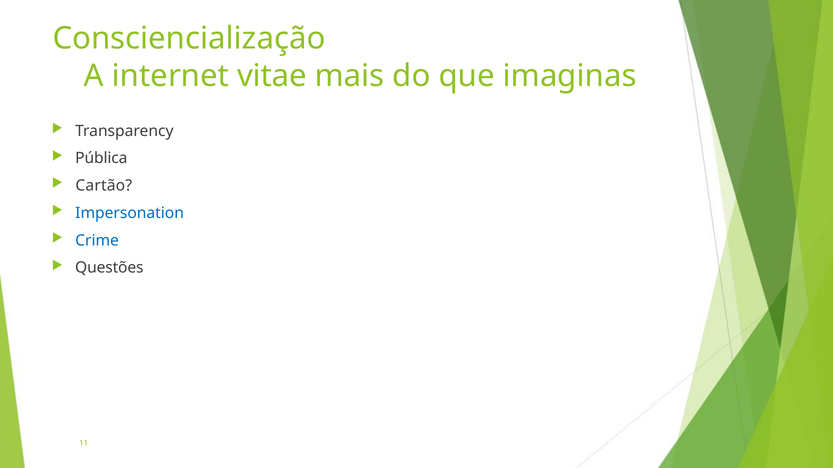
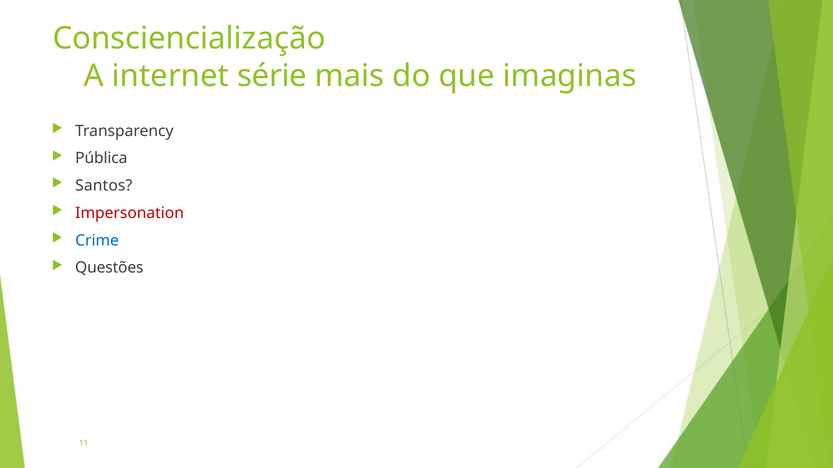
vitae: vitae -> série
Cartão: Cartão -> Santos
Impersonation colour: blue -> red
